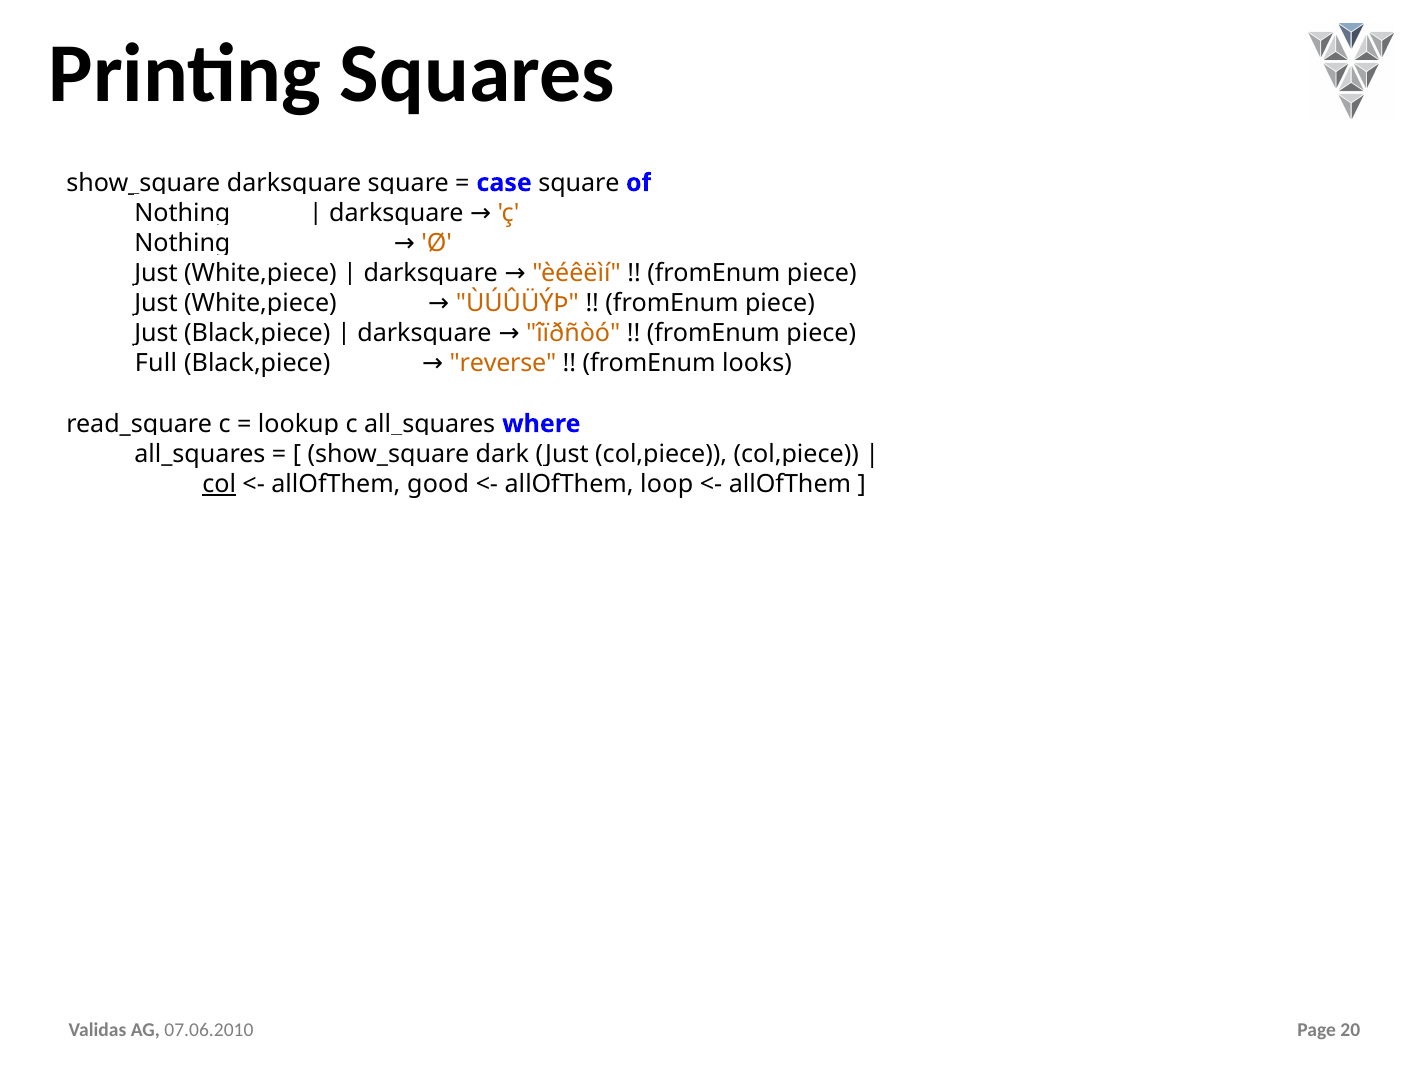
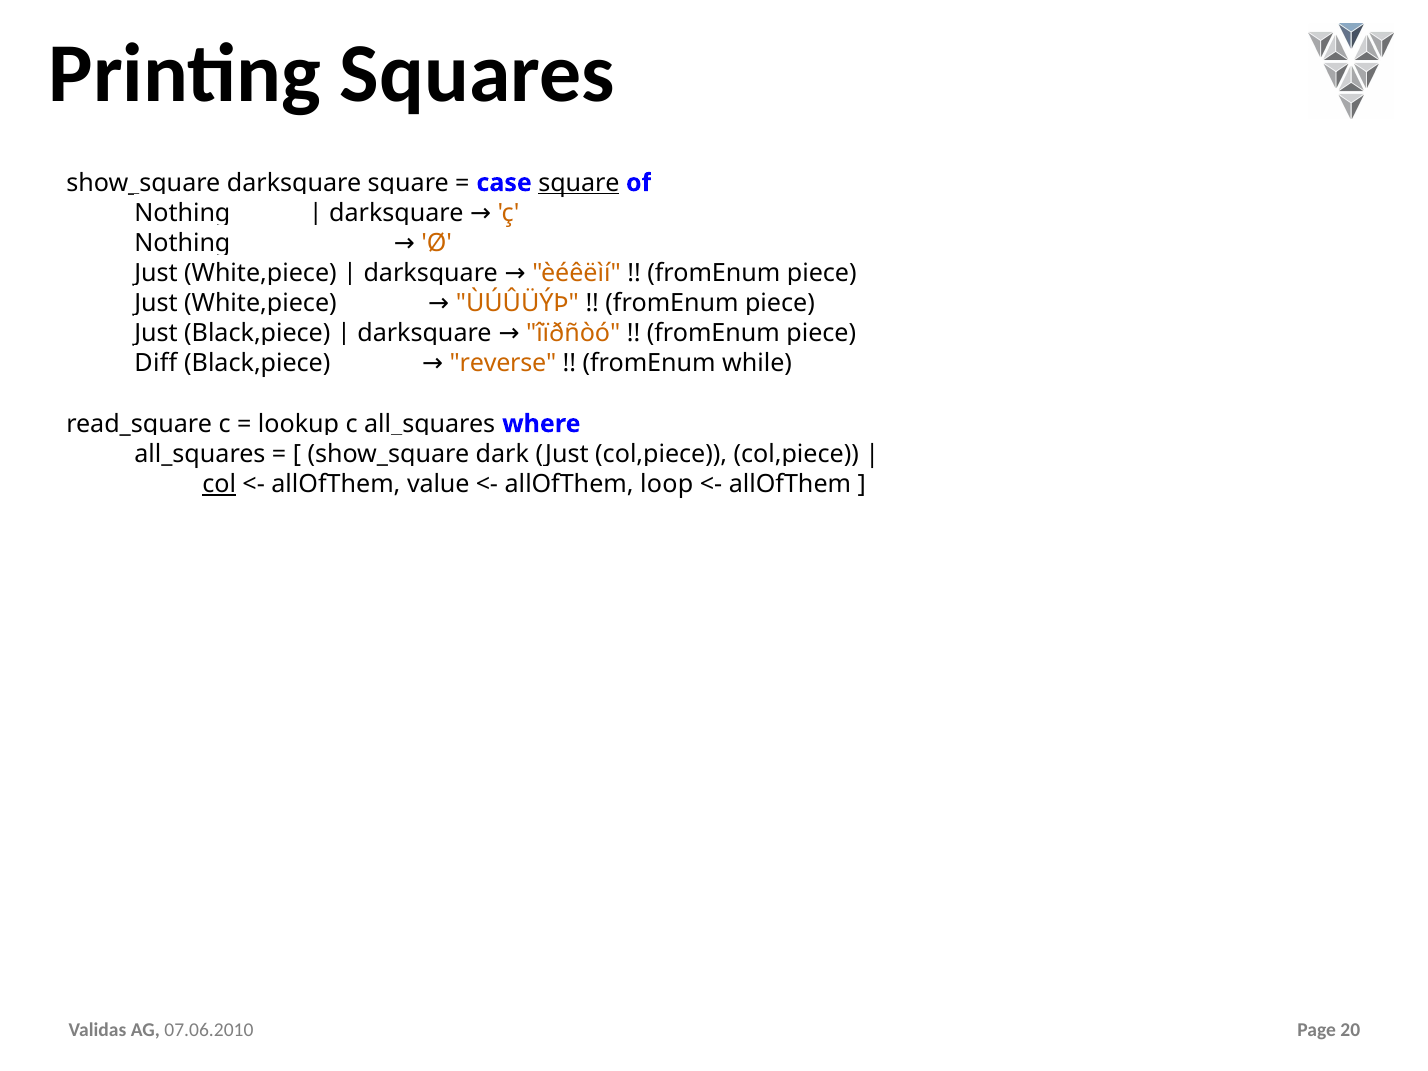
square at (579, 183) underline: none -> present
Full: Full -> Diff
looks: looks -> while
good: good -> value
